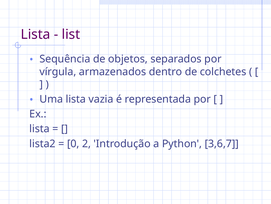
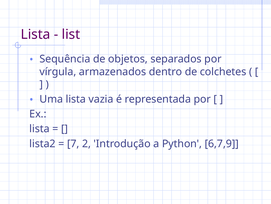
0: 0 -> 7
3,6,7: 3,6,7 -> 6,7,9
